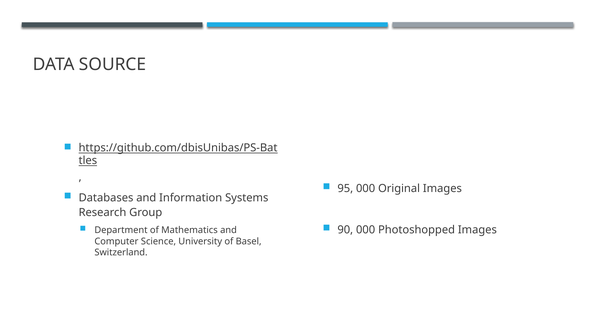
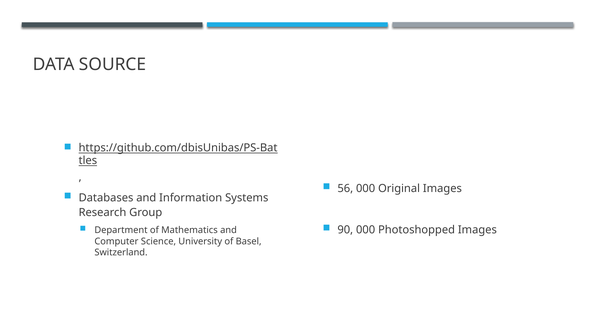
95: 95 -> 56
